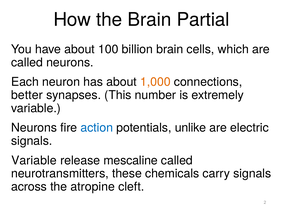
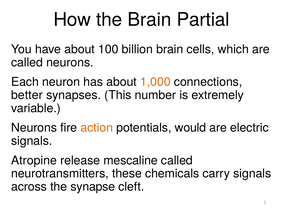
action colour: blue -> orange
unlike: unlike -> would
Variable at (34, 161): Variable -> Atropine
atropine: atropine -> synapse
